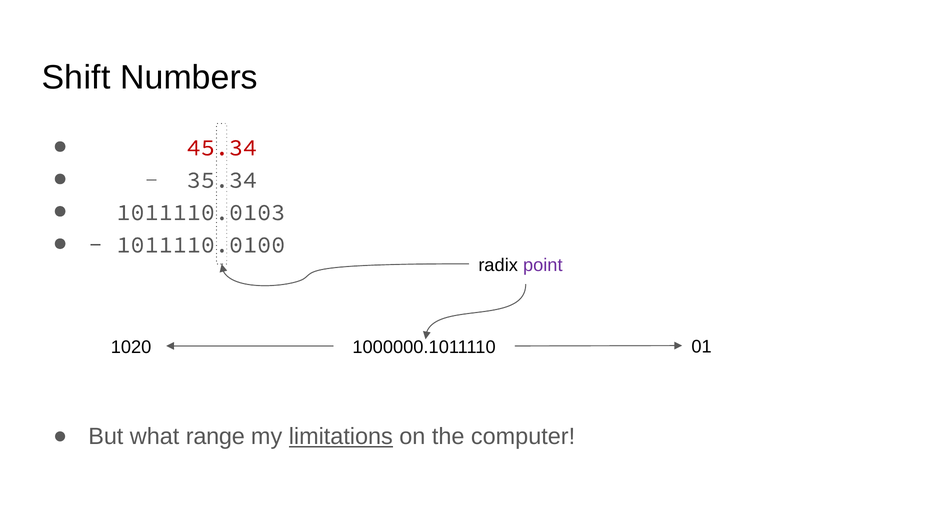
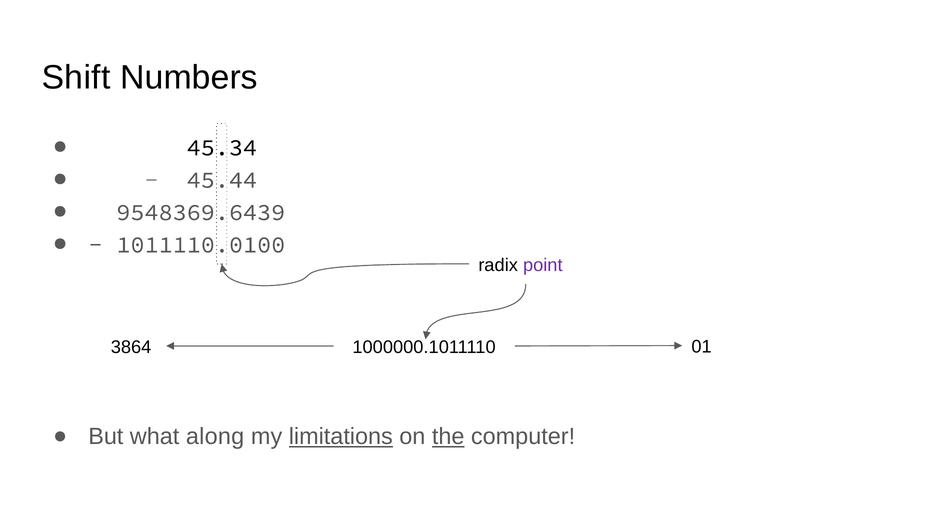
45.34 colour: red -> black
35.34: 35.34 -> 45.44
1011110.0103: 1011110.0103 -> 9548369.6439
1020: 1020 -> 3864
range: range -> along
the underline: none -> present
